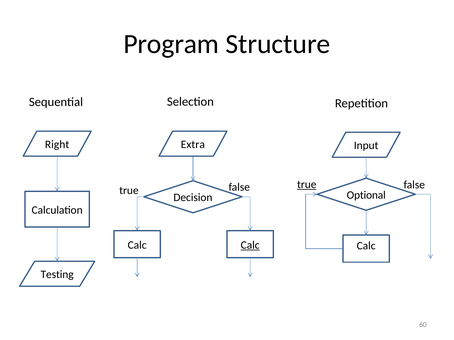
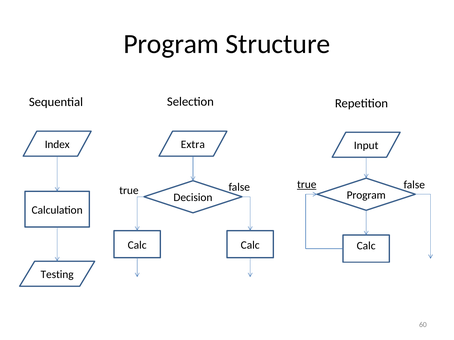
Right: Right -> Index
Optional at (366, 195): Optional -> Program
Calc at (250, 245) underline: present -> none
